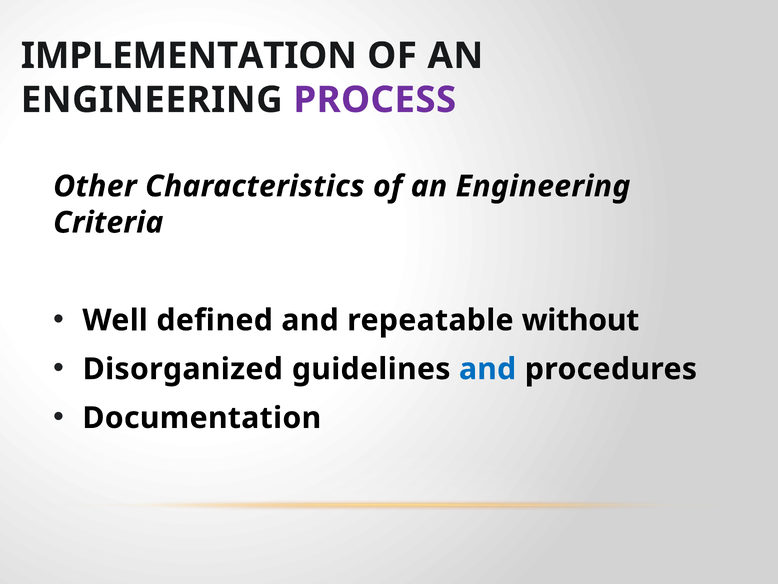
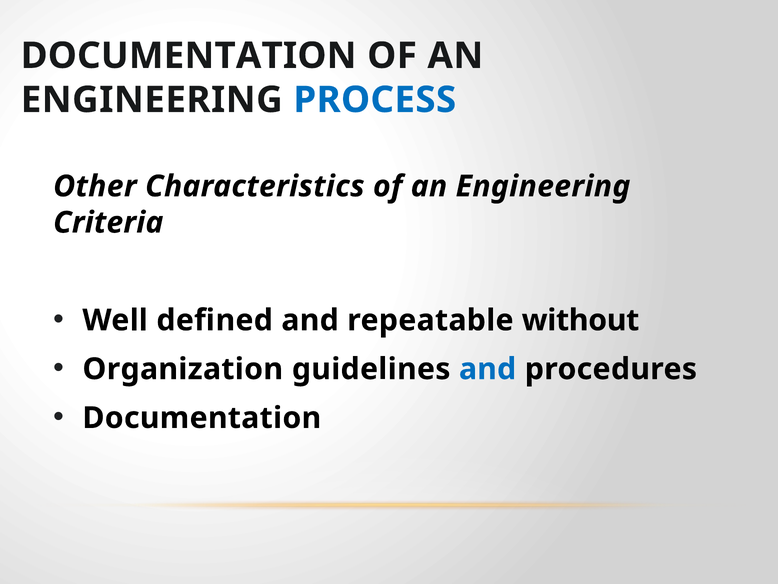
IMPLEMENTATION at (189, 56): IMPLEMENTATION -> DOCUMENTATION
PROCESS colour: purple -> blue
Disorganized: Disorganized -> Organization
